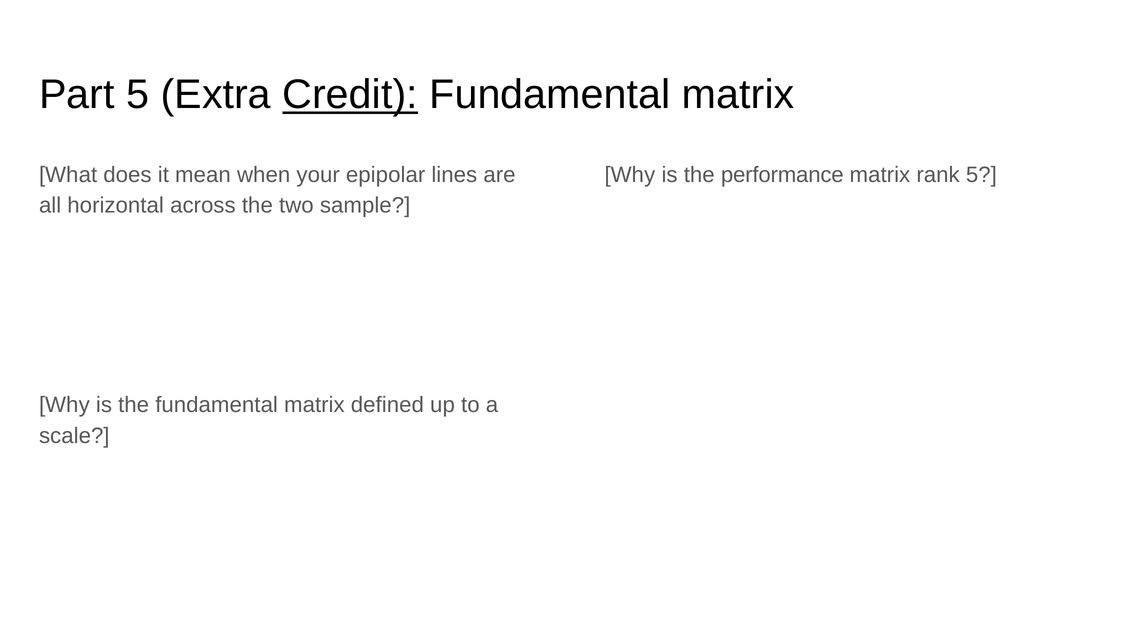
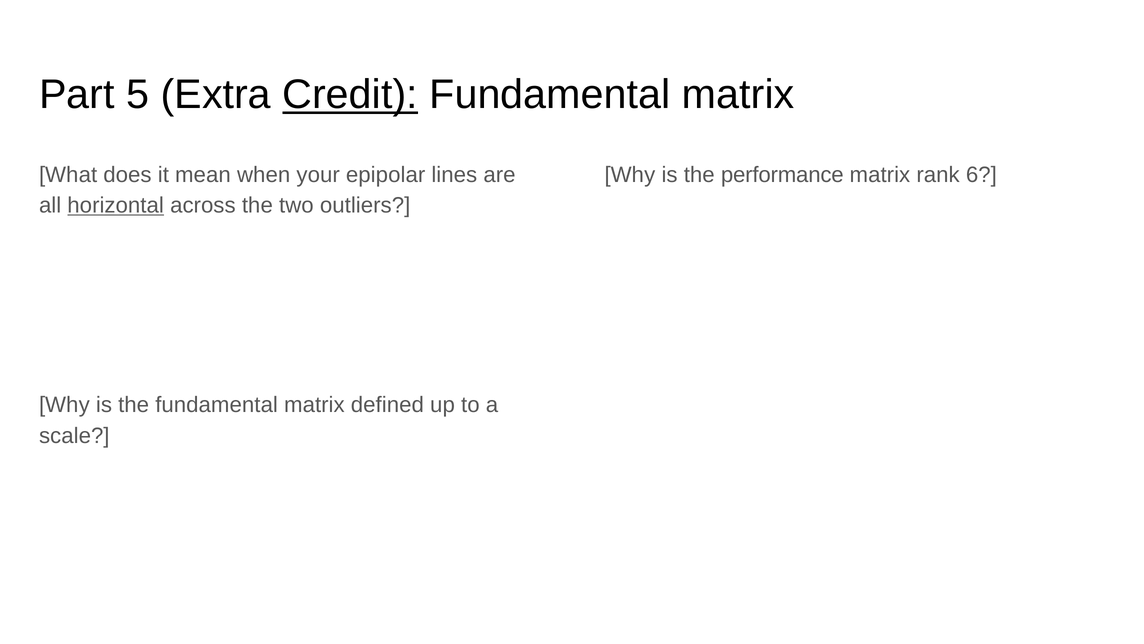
rank 5: 5 -> 6
horizontal underline: none -> present
sample: sample -> outliers
